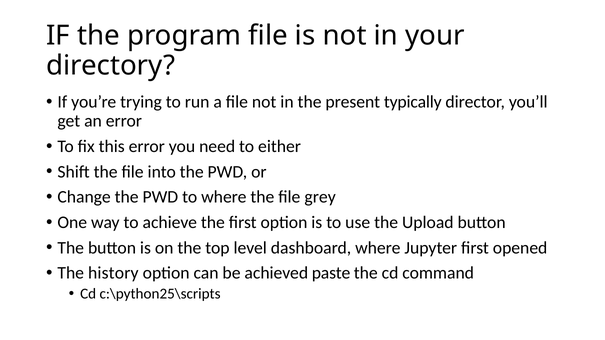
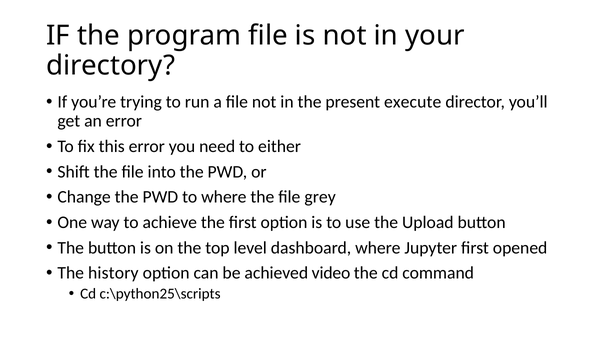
typically: typically -> execute
paste: paste -> video
